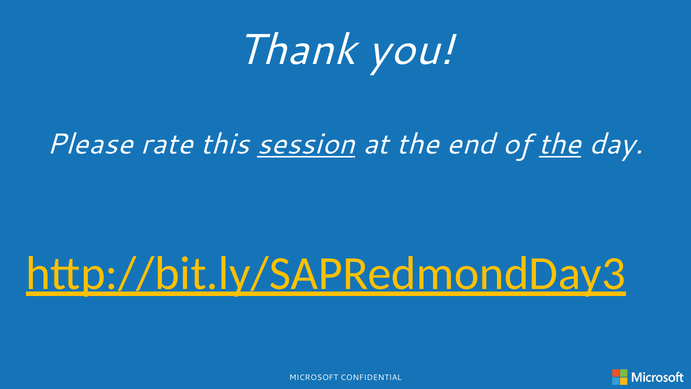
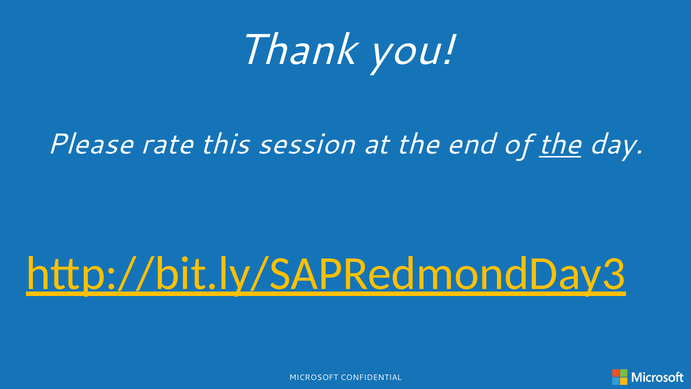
session underline: present -> none
